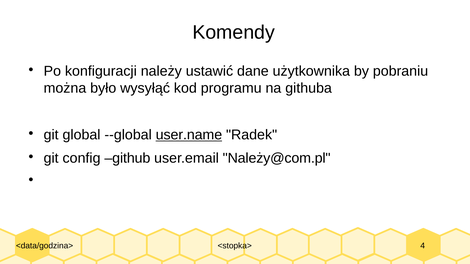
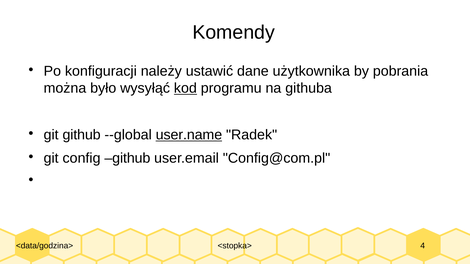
pobraniu: pobraniu -> pobrania
kod underline: none -> present
git global: global -> github
Należy@com.pl: Należy@com.pl -> Config@com.pl
